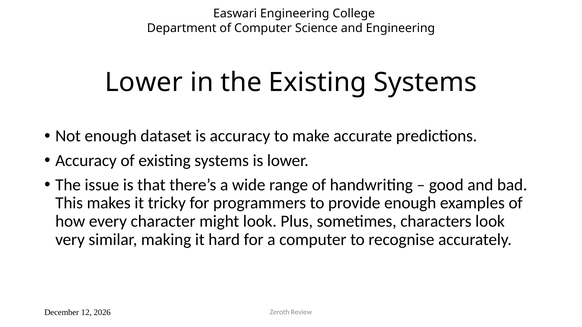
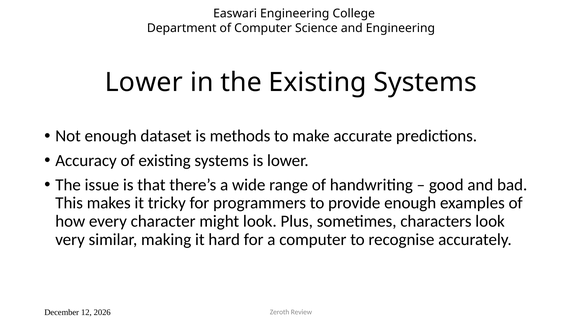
is accuracy: accuracy -> methods
